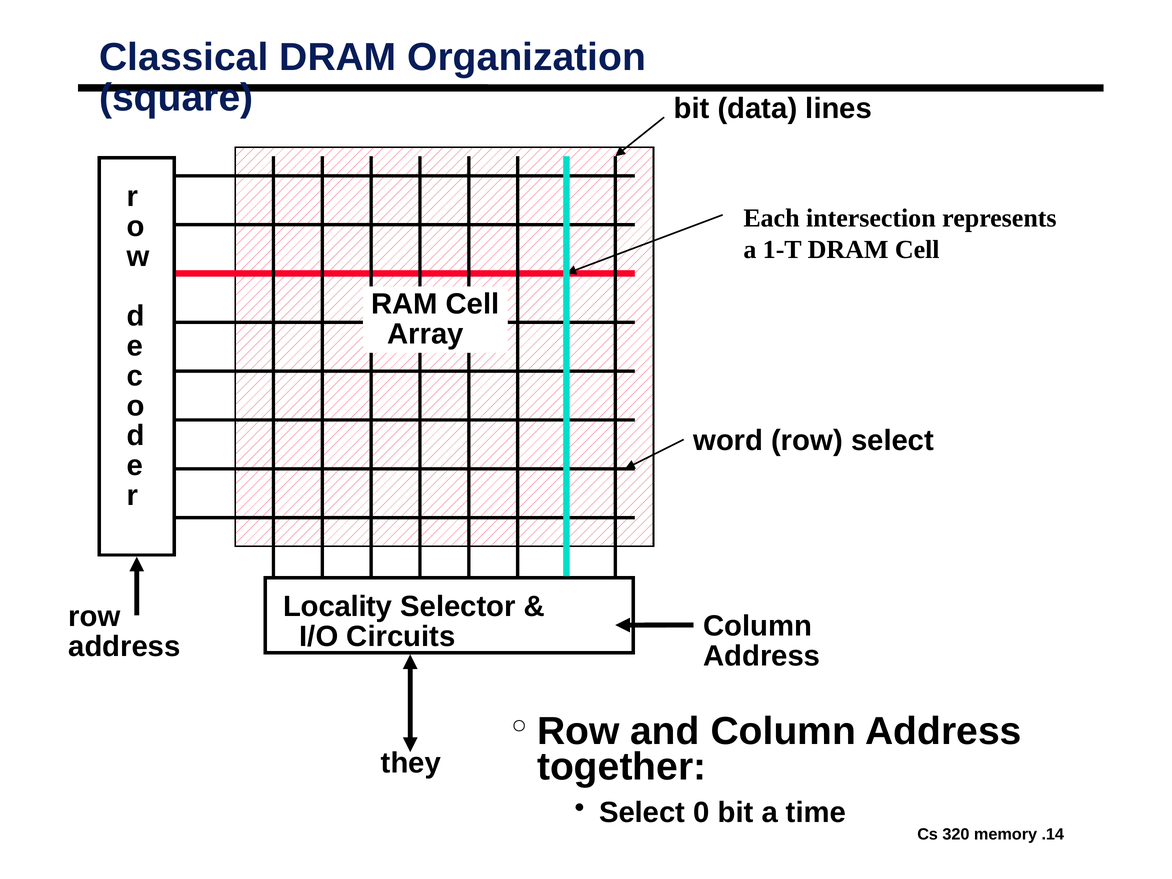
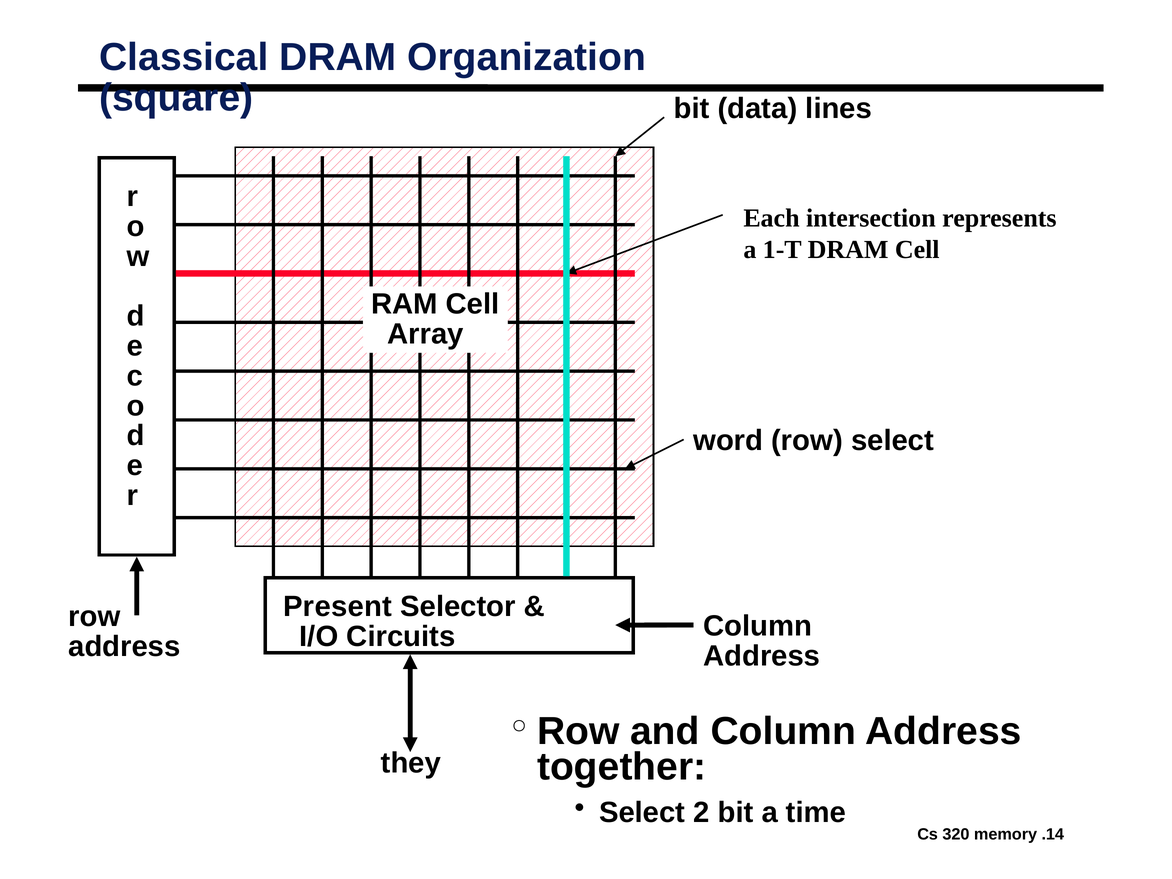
Locality: Locality -> Present
0: 0 -> 2
